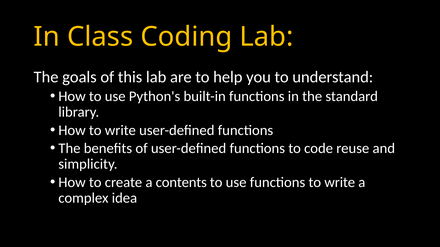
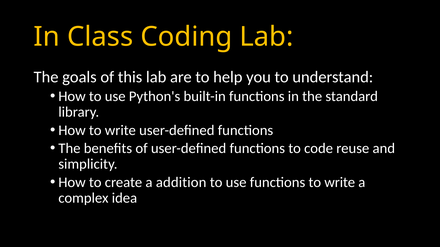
contents: contents -> addition
